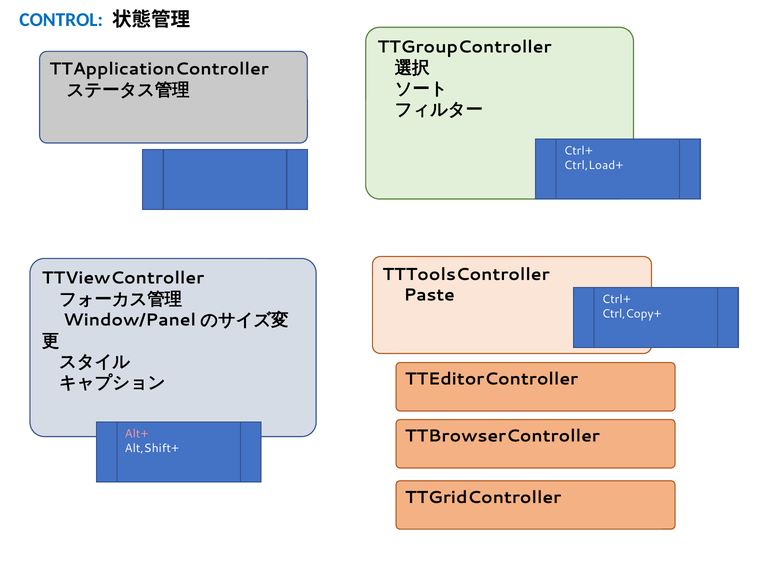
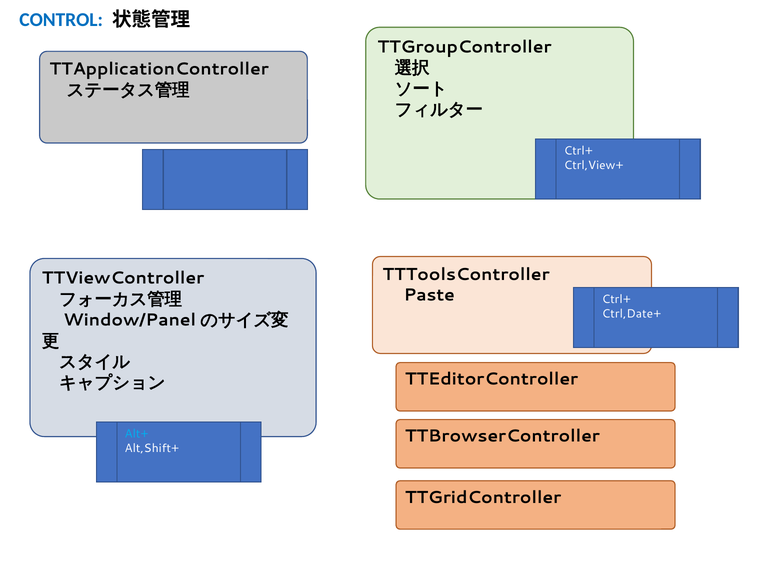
Ctrl,Load+: Ctrl,Load+ -> Ctrl,View+
Ctrl,Copy+: Ctrl,Copy+ -> Ctrl,Date+
Alt+ colour: pink -> light blue
